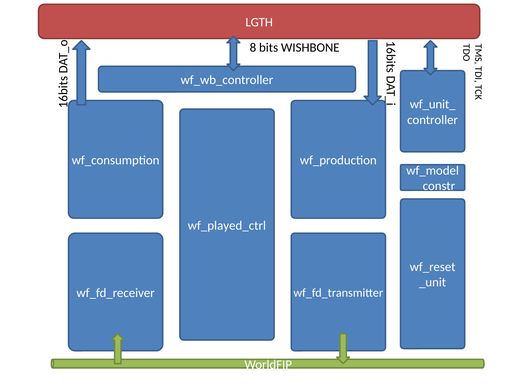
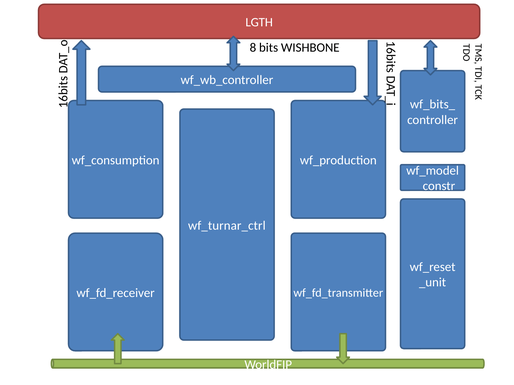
wf_unit_: wf_unit_ -> wf_bits_
wf_played_ctrl: wf_played_ctrl -> wf_turnar_ctrl
